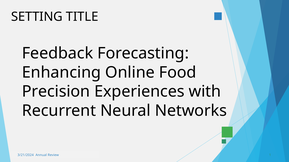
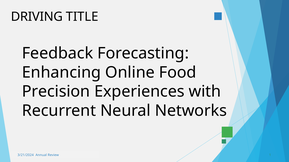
SETTING: SETTING -> DRIVING
